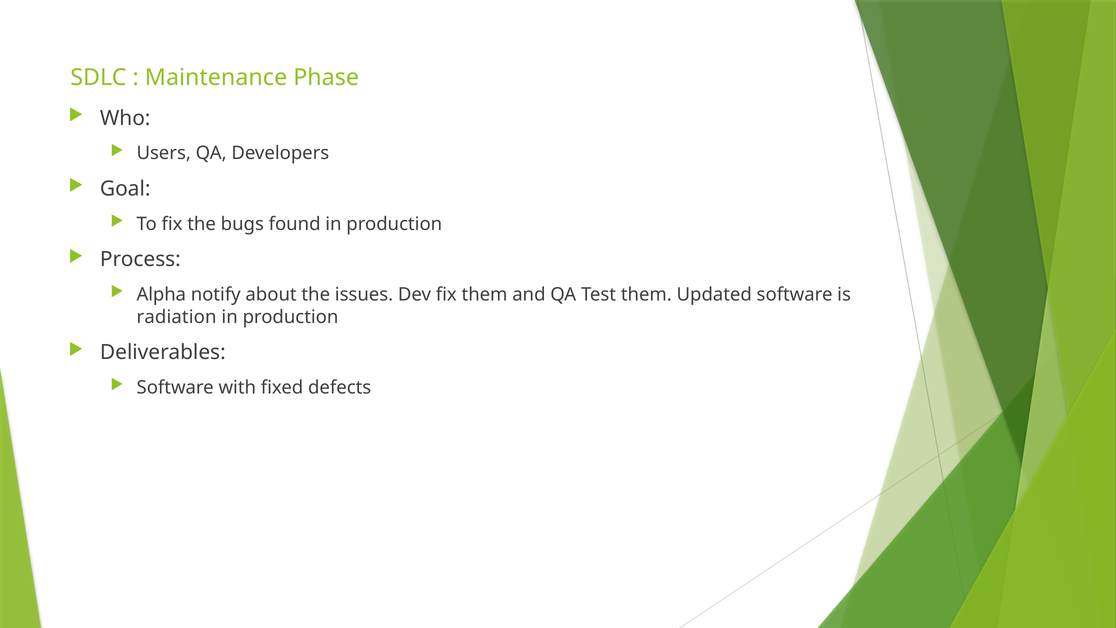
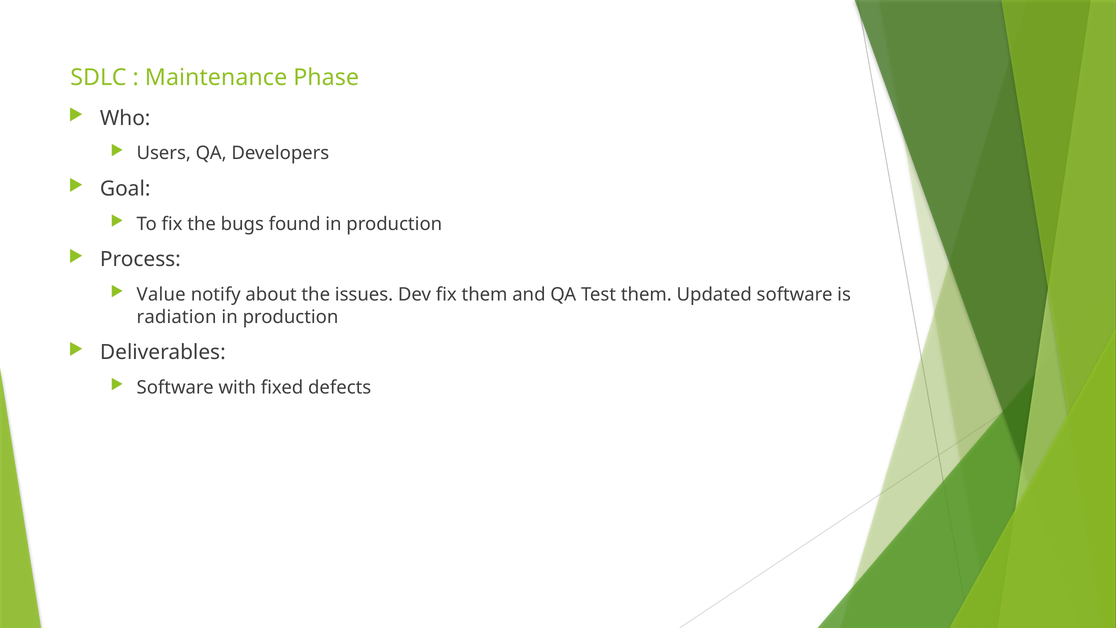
Alpha: Alpha -> Value
